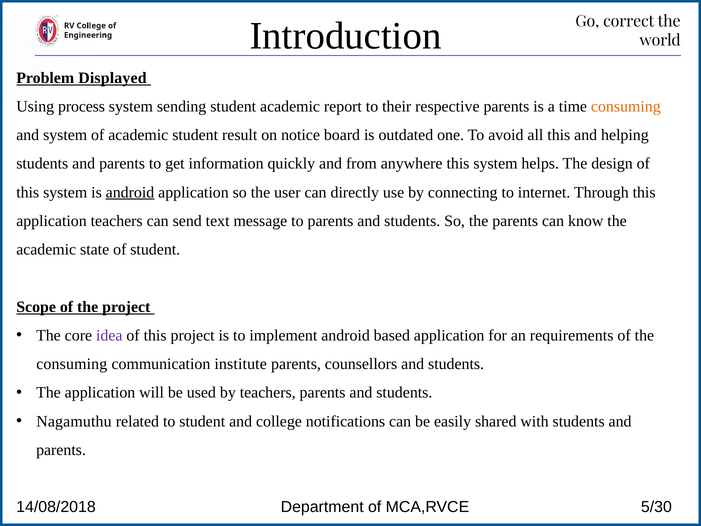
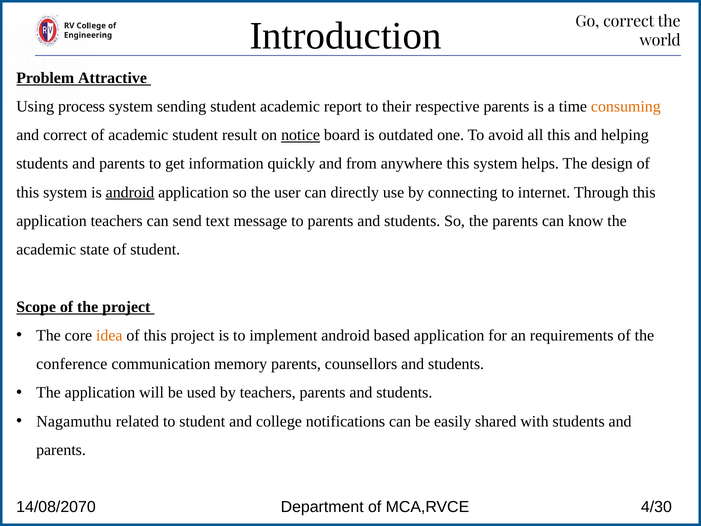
Displayed: Displayed -> Attractive
and system: system -> correct
notice underline: none -> present
idea colour: purple -> orange
consuming at (72, 364): consuming -> conference
institute: institute -> memory
14/08/2018: 14/08/2018 -> 14/08/2070
5/30: 5/30 -> 4/30
